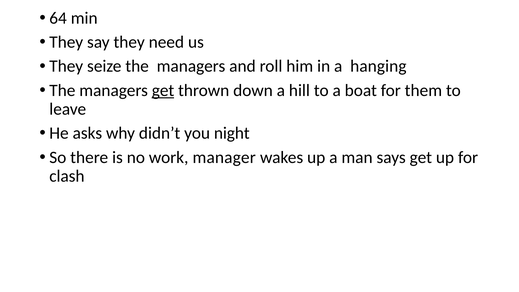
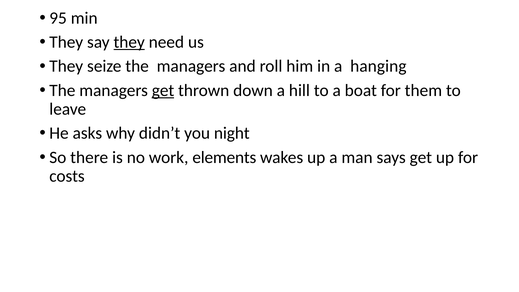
64: 64 -> 95
they at (129, 42) underline: none -> present
manager: manager -> elements
clash: clash -> costs
